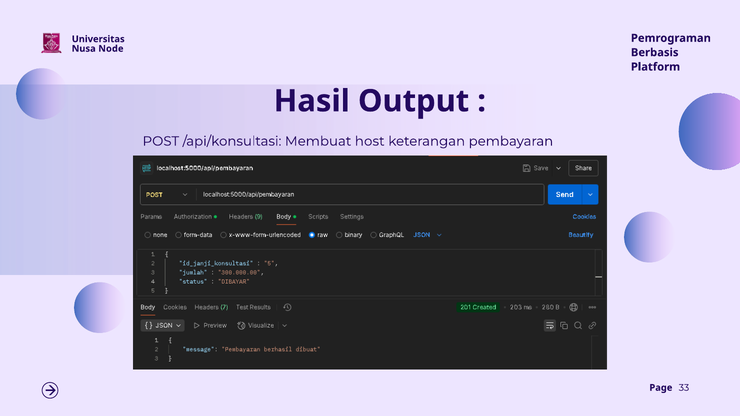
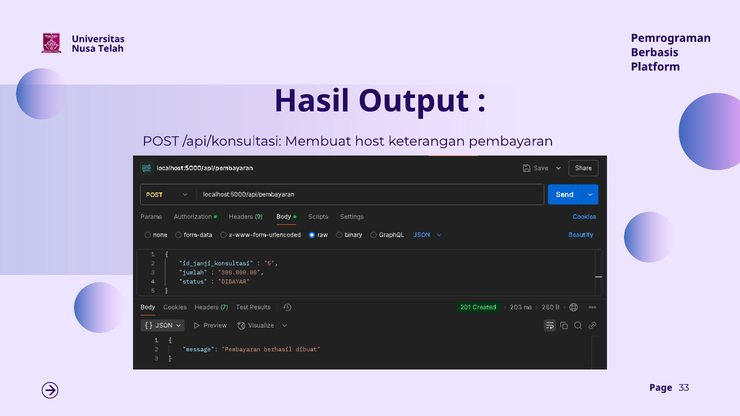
Node: Node -> Telah
